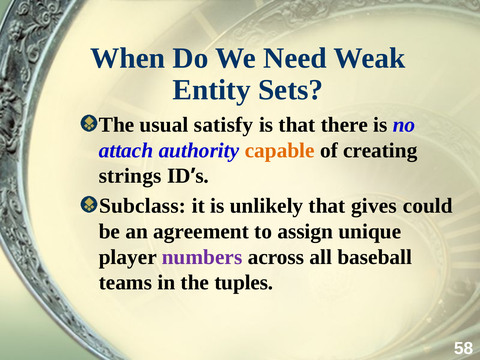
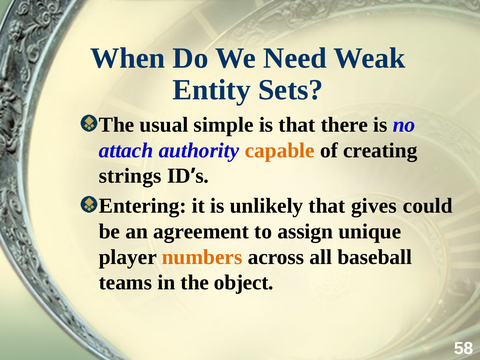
satisfy: satisfy -> simple
Subclass: Subclass -> Entering
numbers colour: purple -> orange
tuples: tuples -> object
